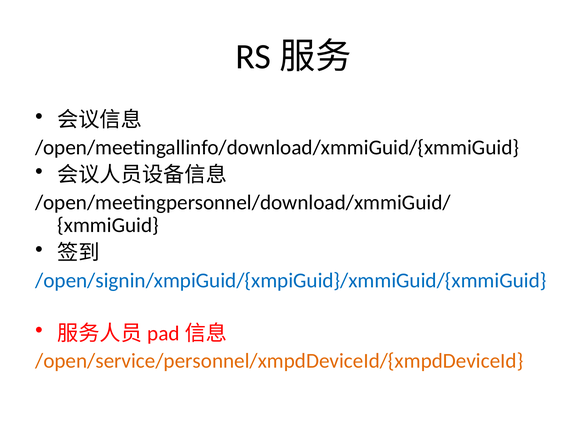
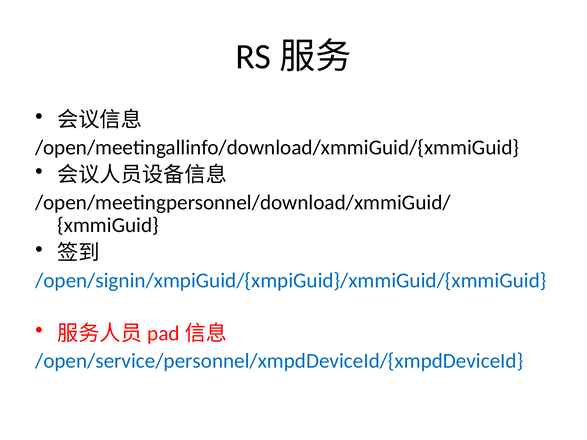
/open/service/personnel/xmpdDeviceId/{xmpdDeviceId colour: orange -> blue
